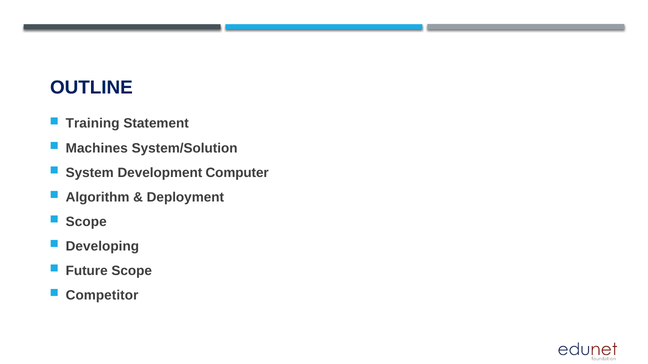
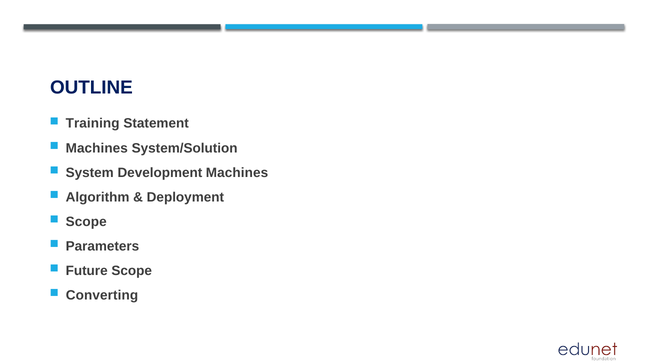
Development Computer: Computer -> Machines
Developing: Developing -> Parameters
Competitor: Competitor -> Converting
